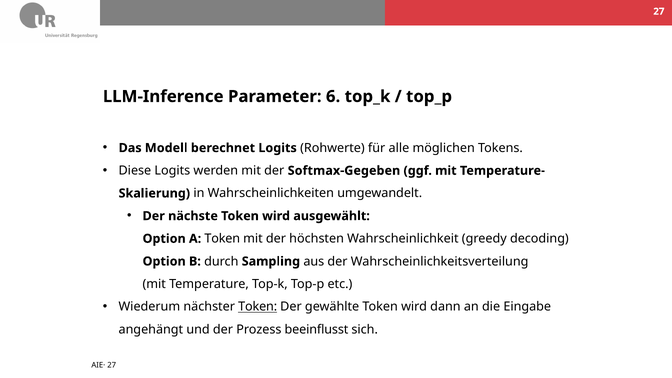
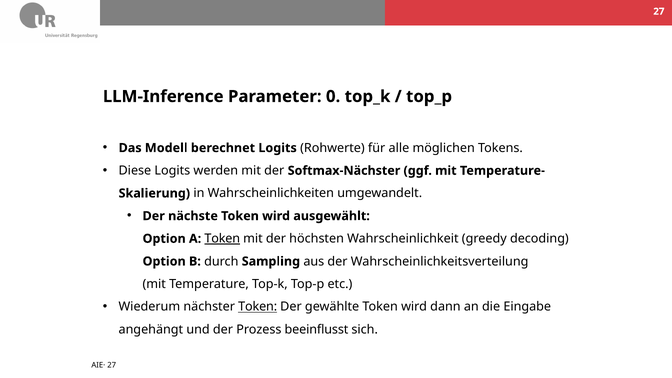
6: 6 -> 0
Softmax-Gegeben: Softmax-Gegeben -> Softmax-Nächster
Token at (222, 239) underline: none -> present
